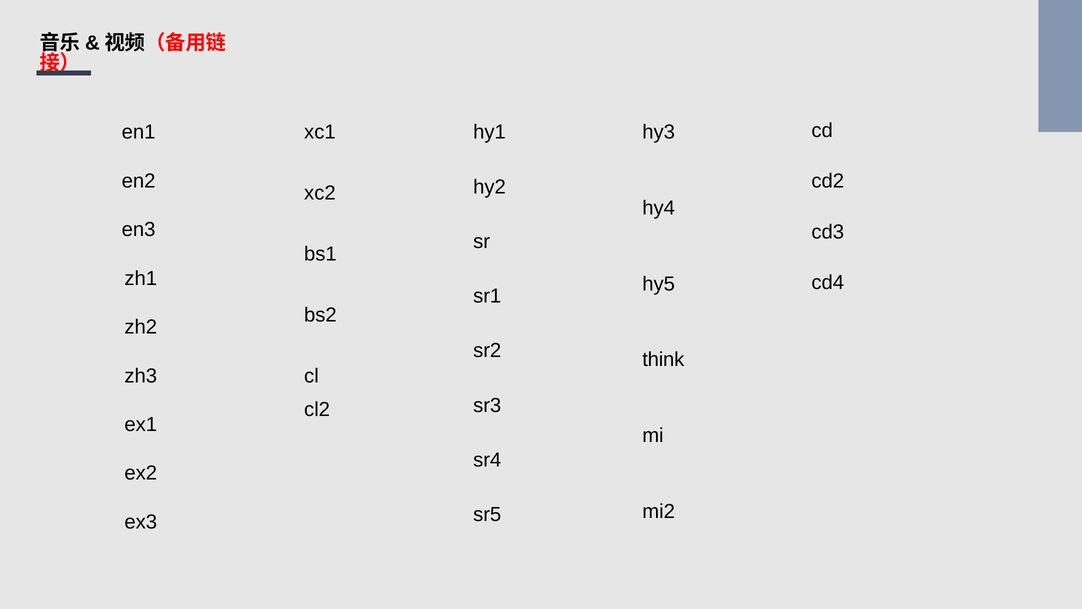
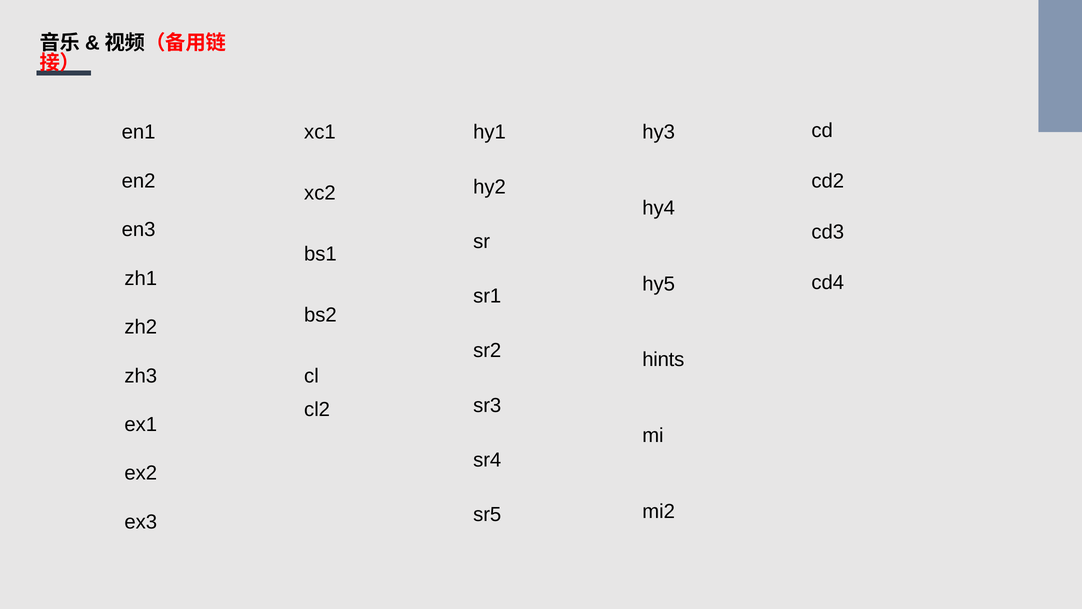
think: think -> hints
